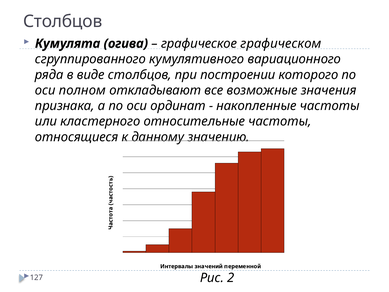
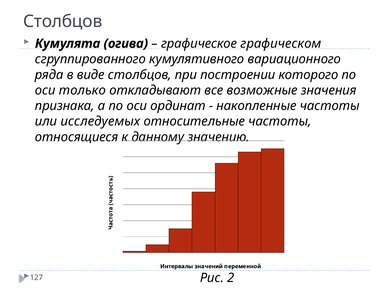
полном: полном -> только
кластерного: кластерного -> исследуемых
